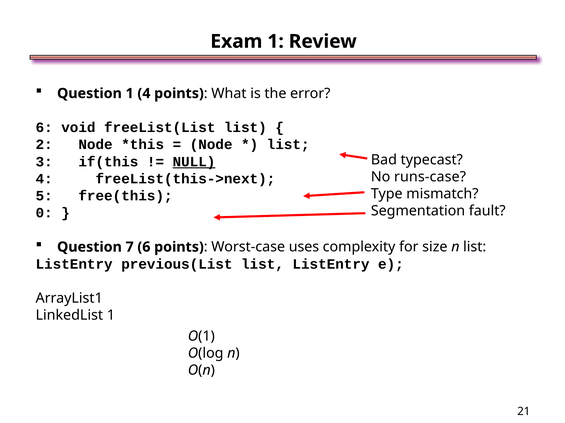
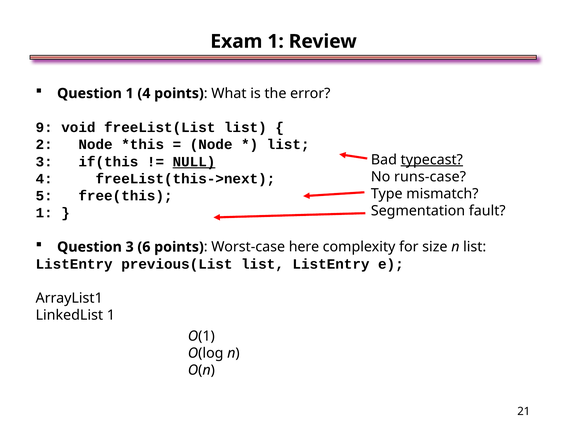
6 at (44, 128): 6 -> 9
typecast underline: none -> present
0 at (44, 213): 0 -> 1
Question 7: 7 -> 3
uses: uses -> here
